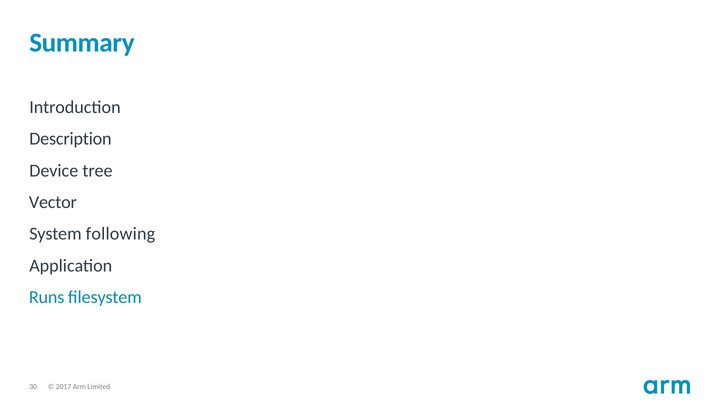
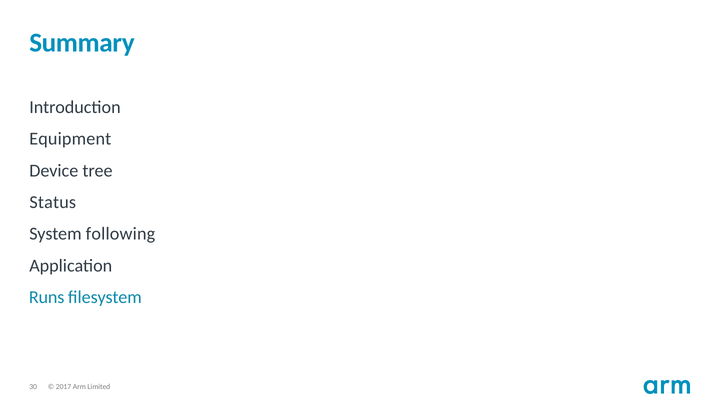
Description: Description -> Equipment
Vector: Vector -> Status
